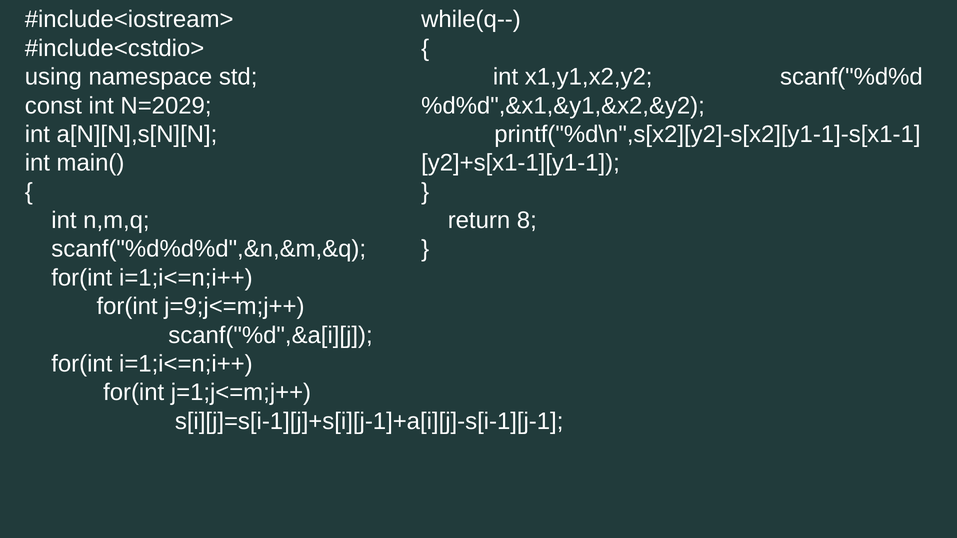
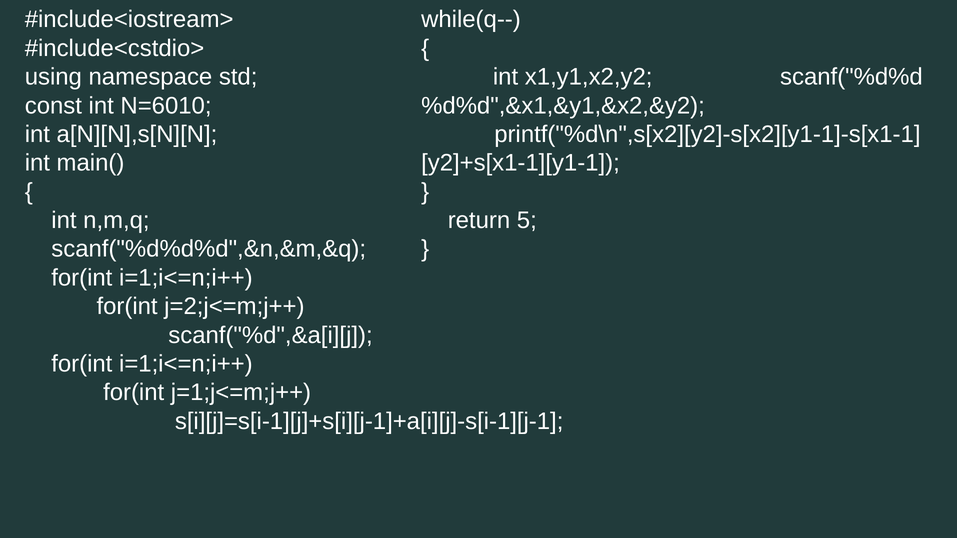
N=2029: N=2029 -> N=6010
8: 8 -> 5
j=9;j<=m;j++: j=9;j<=m;j++ -> j=2;j<=m;j++
